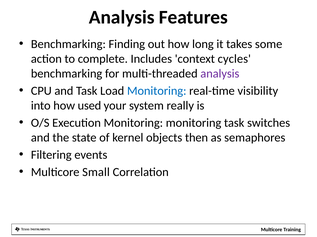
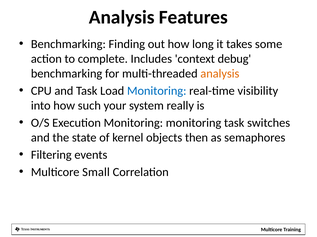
cycles: cycles -> debug
analysis at (220, 74) colour: purple -> orange
used: used -> such
